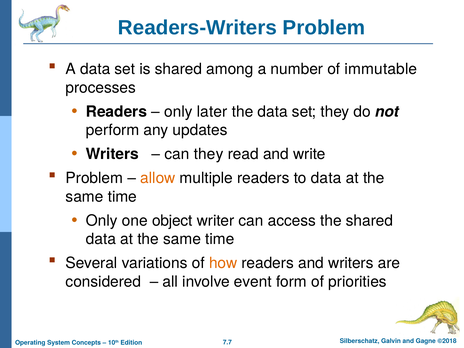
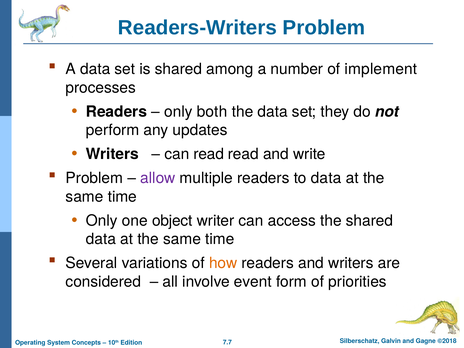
immutable: immutable -> implement
later: later -> both
can they: they -> read
allow colour: orange -> purple
